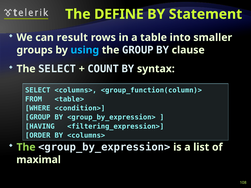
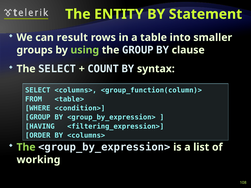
DEFINE: DEFINE -> ENTITY
using colour: light blue -> light green
maximal: maximal -> working
